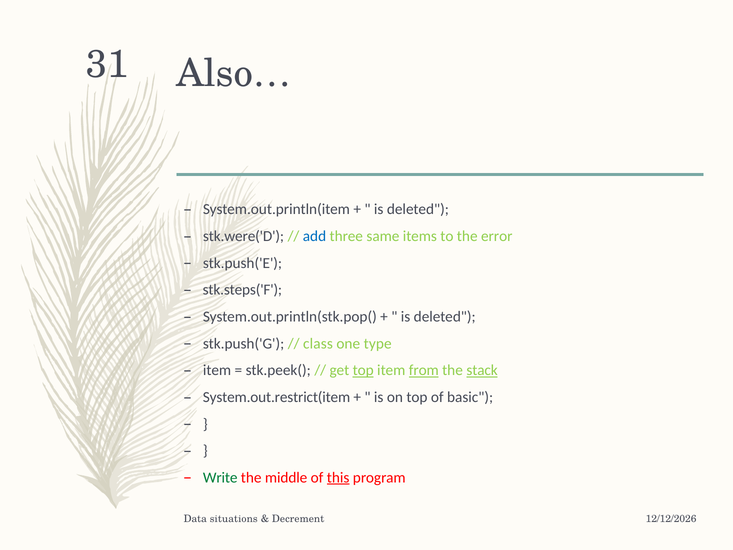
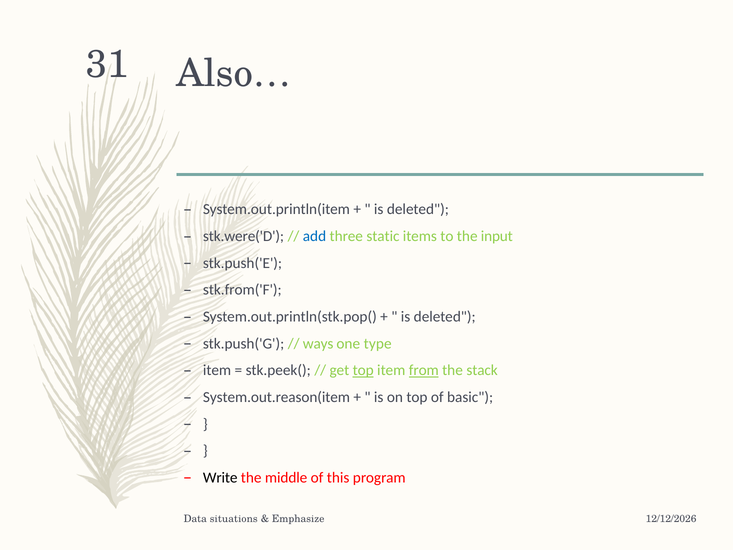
same: same -> static
error: error -> input
stk.steps('F: stk.steps('F -> stk.from('F
class: class -> ways
stack underline: present -> none
System.out.restrict(item: System.out.restrict(item -> System.out.reason(item
Write colour: green -> black
this underline: present -> none
Decrement: Decrement -> Emphasize
